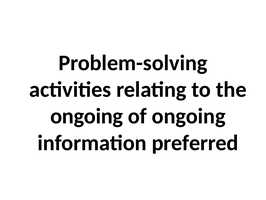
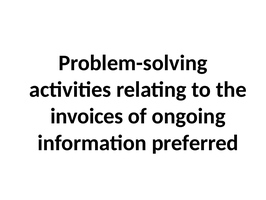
ongoing at (87, 116): ongoing -> invoices
